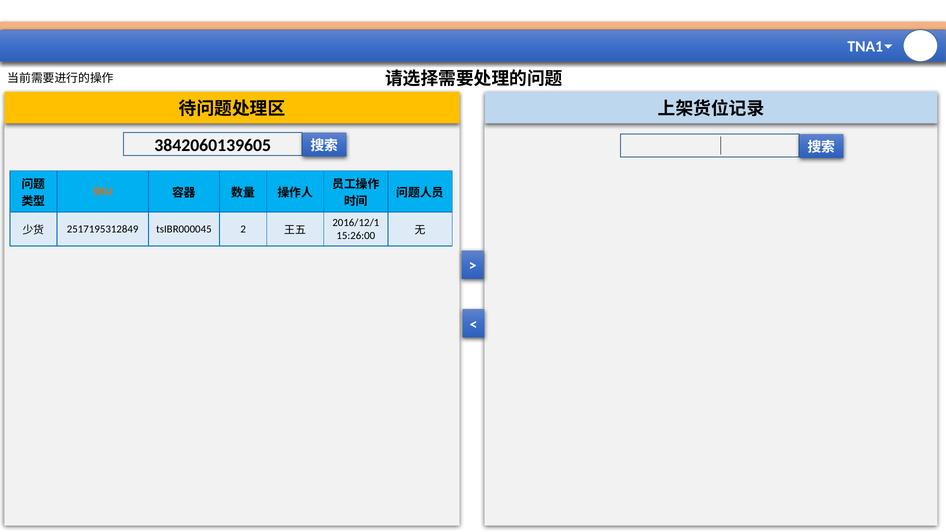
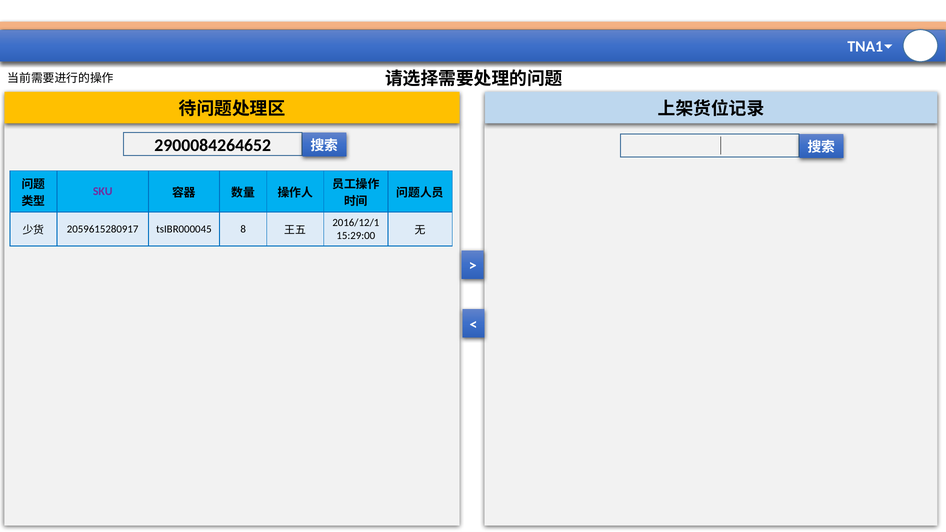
3842060139605: 3842060139605 -> 2900084264652
SKU colour: orange -> purple
2517195312849: 2517195312849 -> 2059615280917
2: 2 -> 8
15:26:00: 15:26:00 -> 15:29:00
